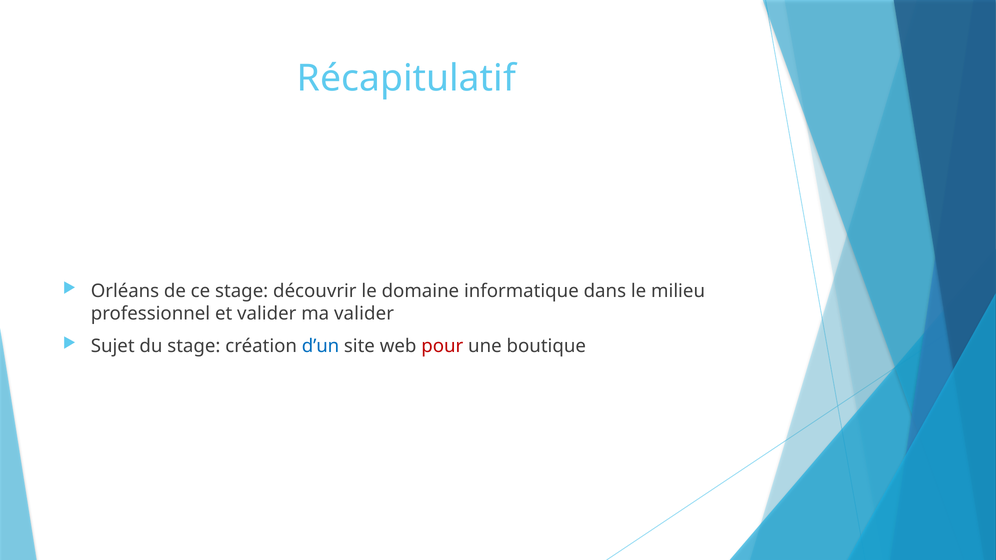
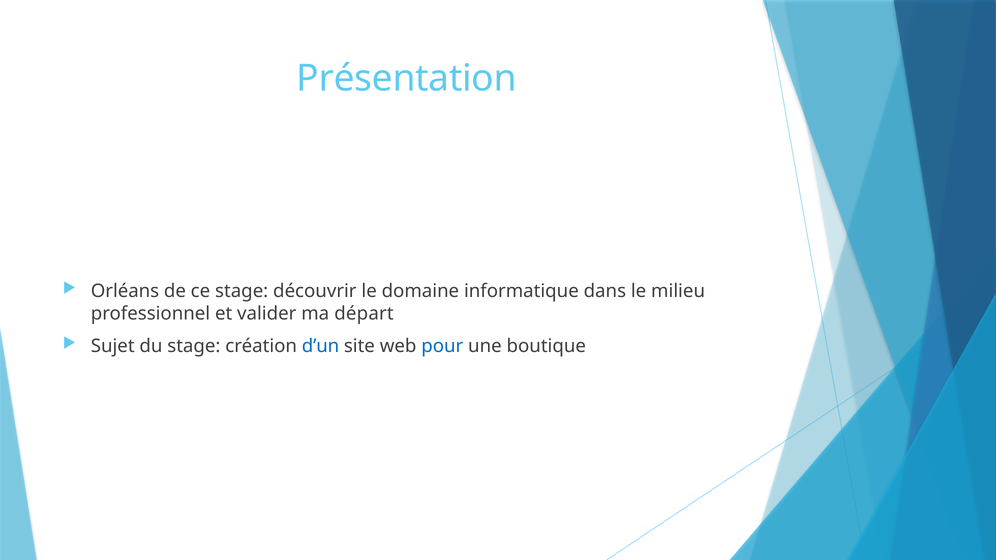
Récapitulatif: Récapitulatif -> Présentation
ma valider: valider -> départ
pour colour: red -> blue
